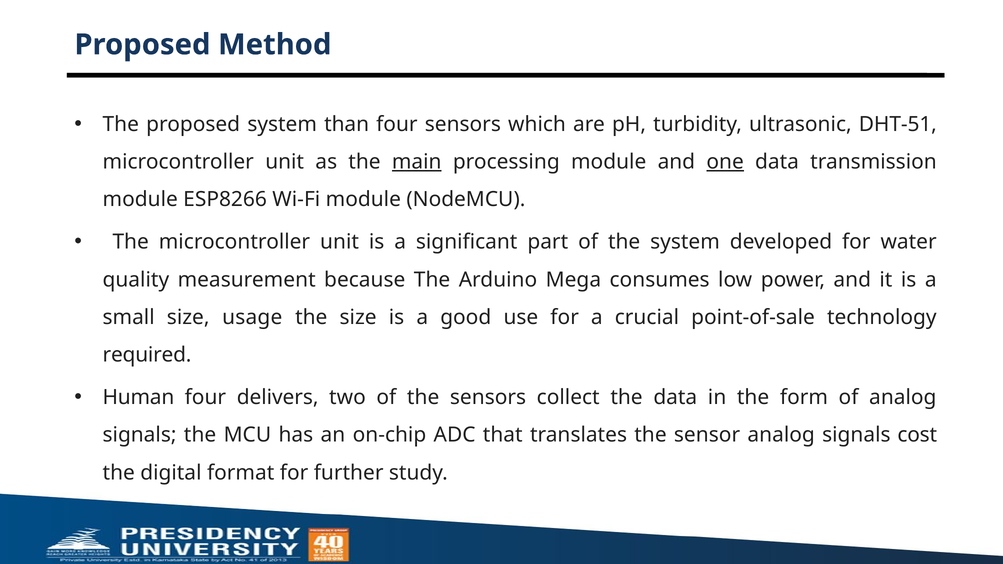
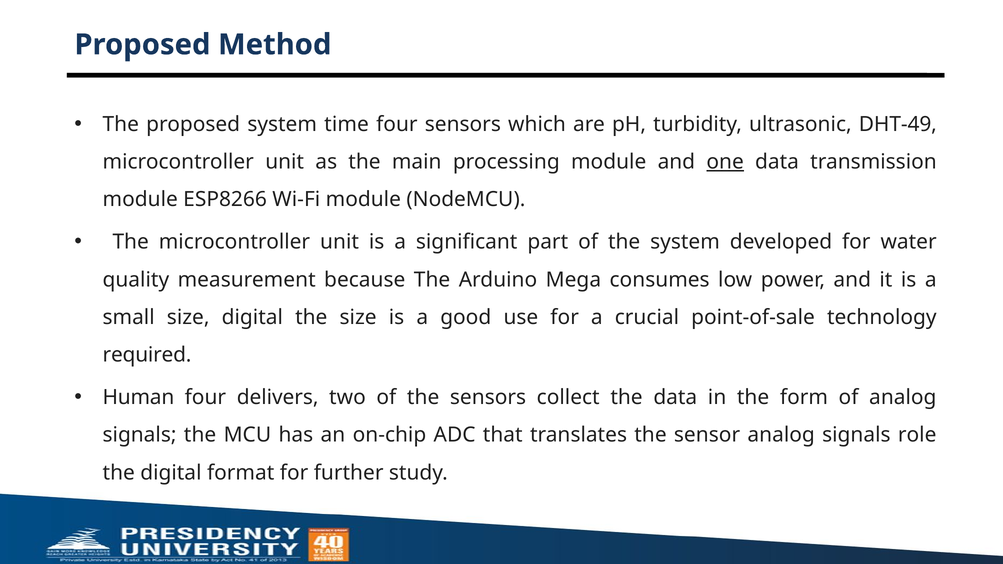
than: than -> time
DHT-51: DHT-51 -> DHT-49
main underline: present -> none
size usage: usage -> digital
cost: cost -> role
